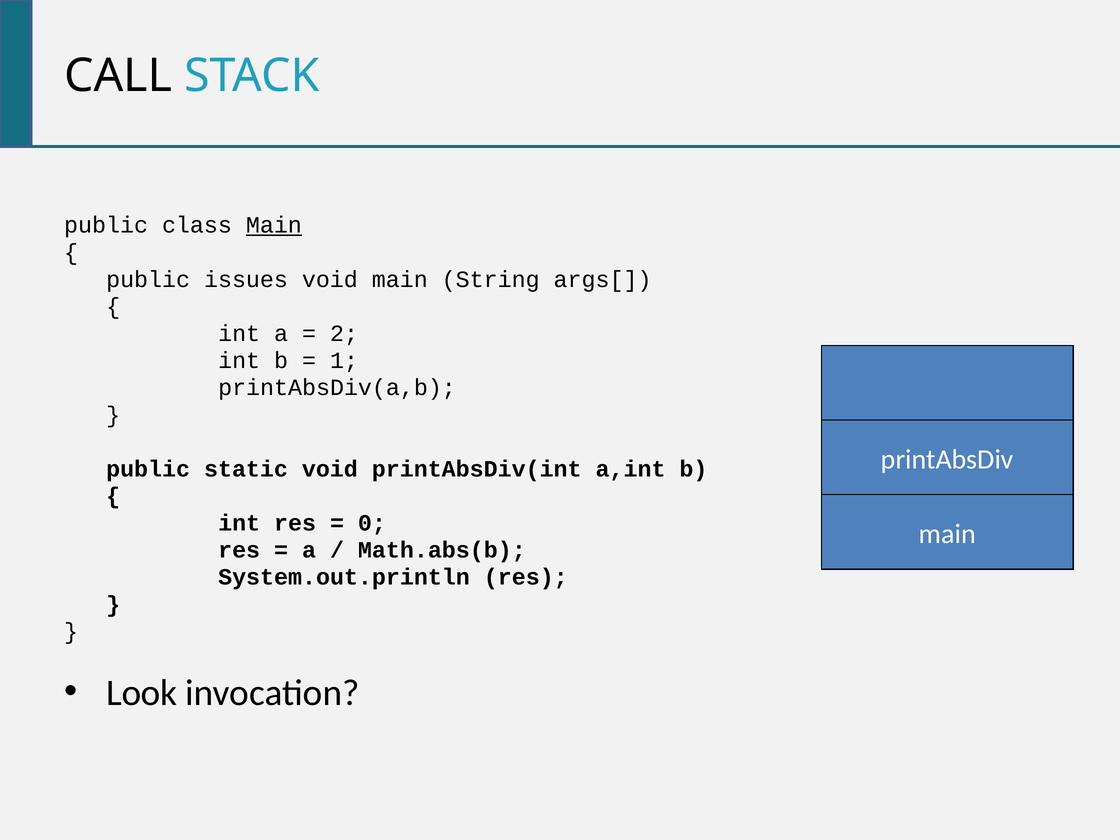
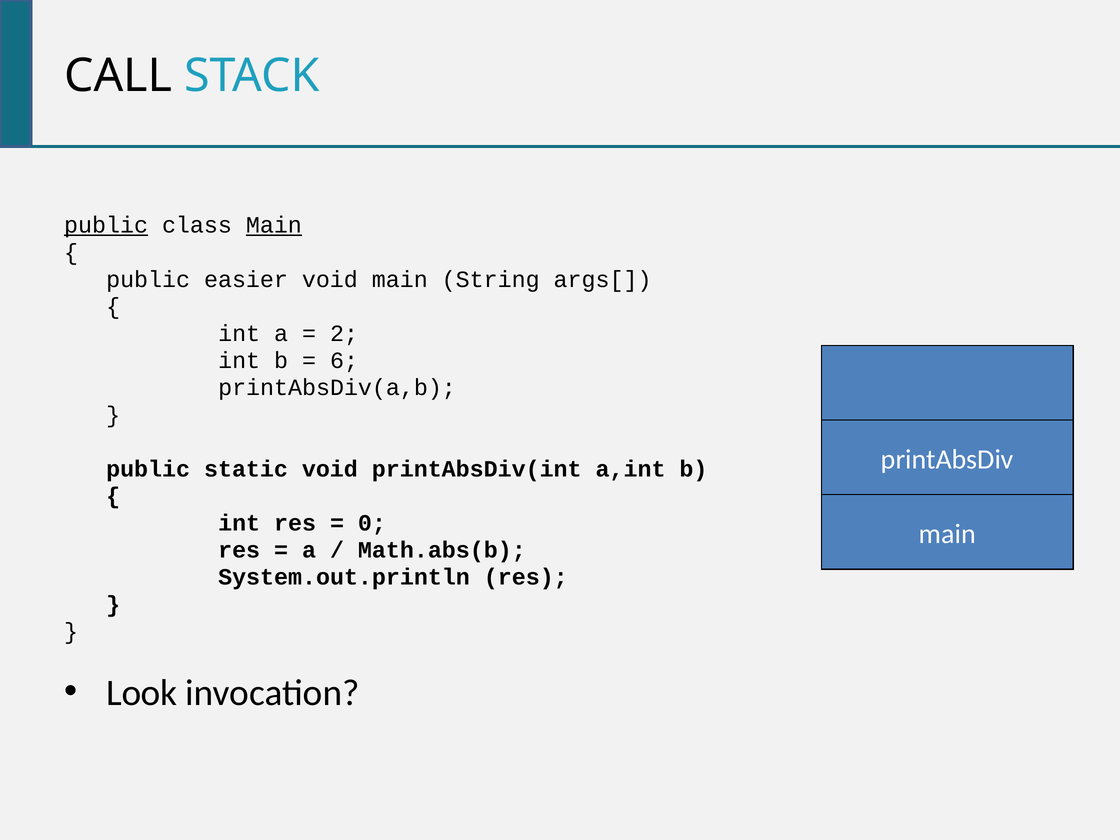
public at (106, 225) underline: none -> present
issues: issues -> easier
1: 1 -> 6
